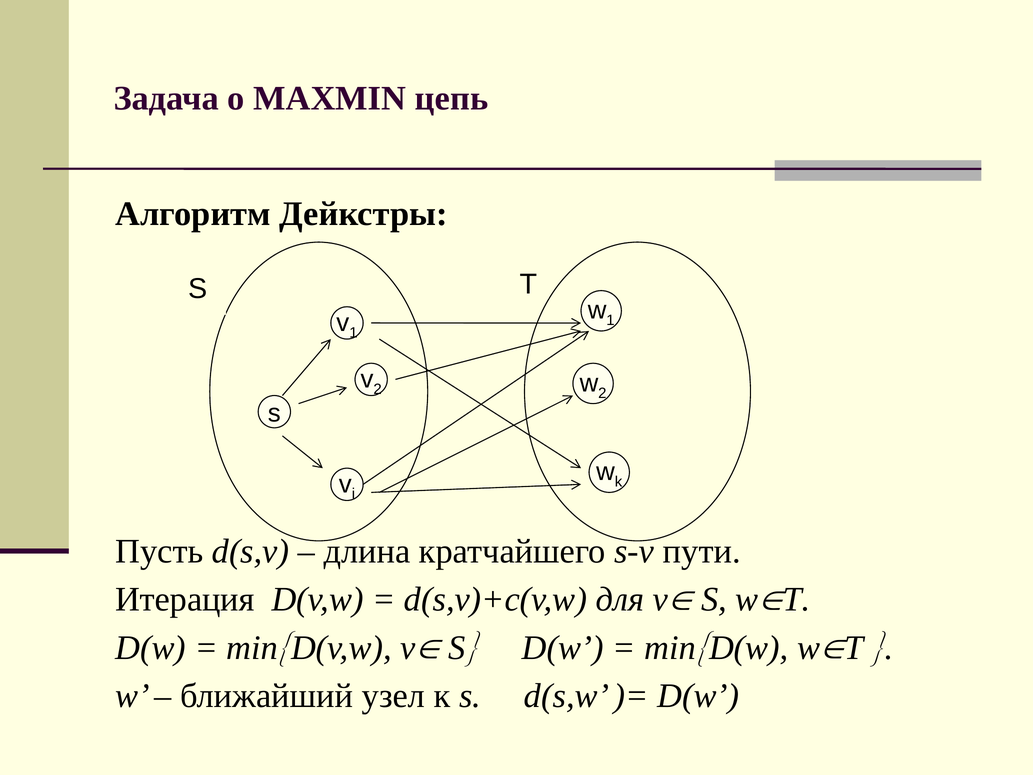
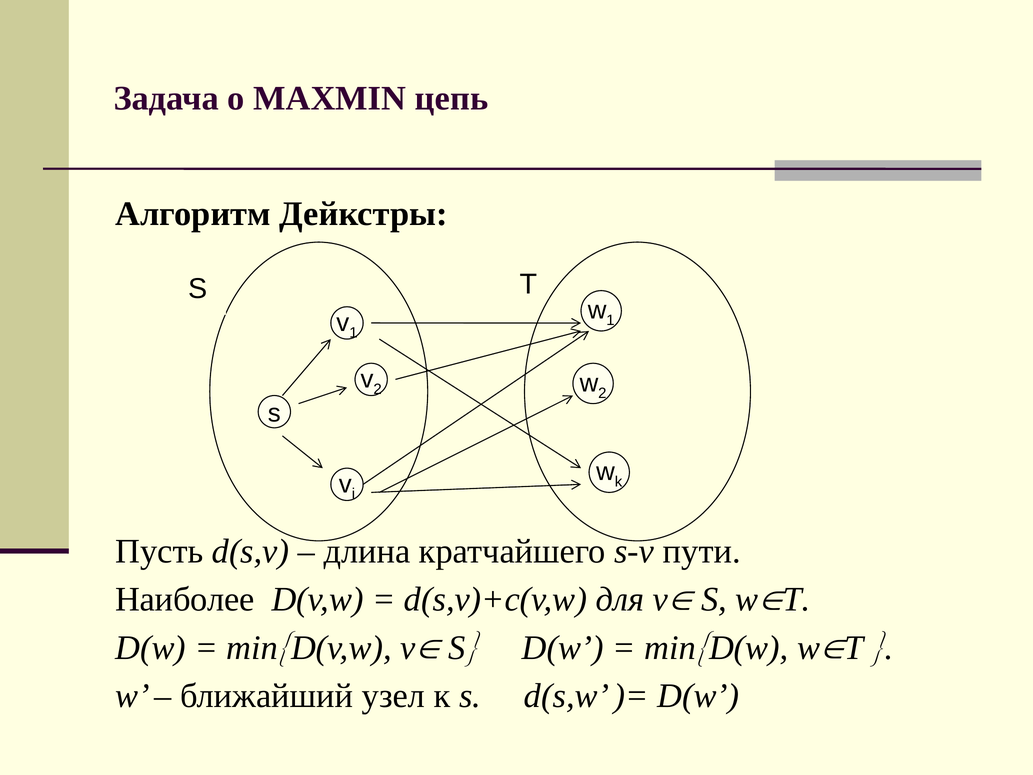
Итерация: Итерация -> Наиболее
